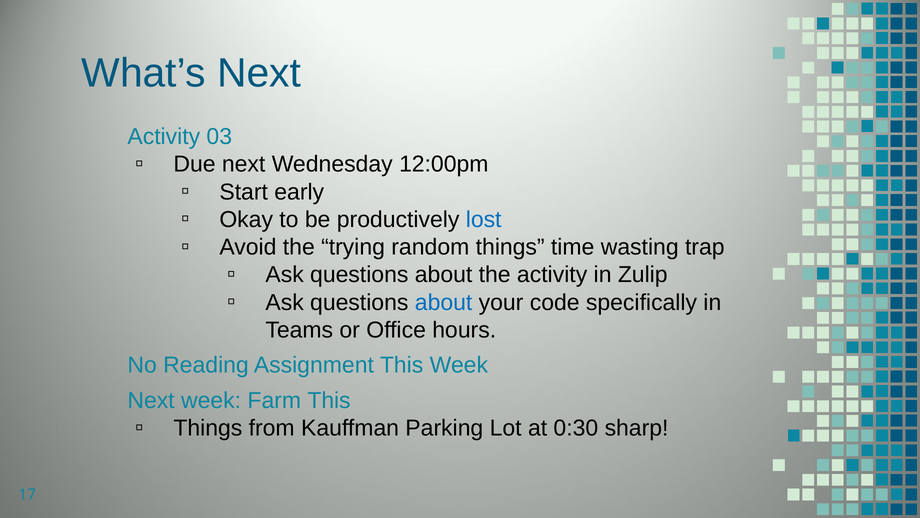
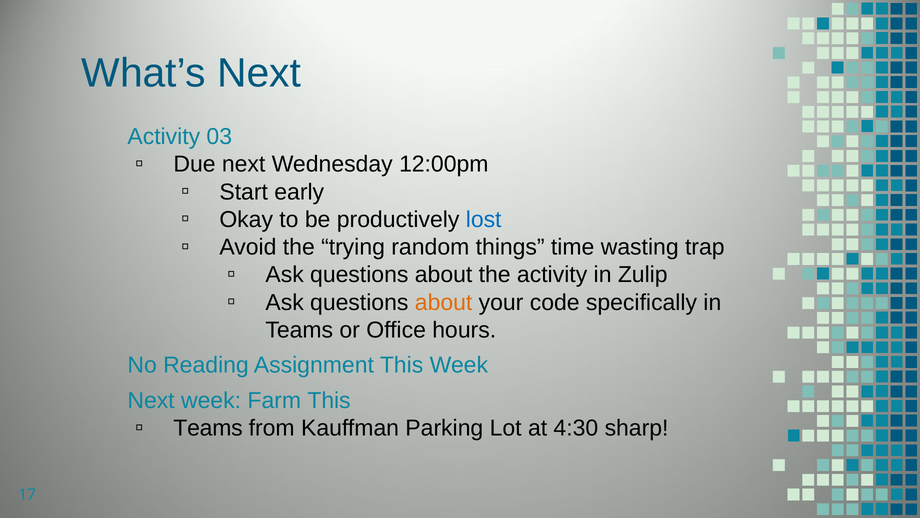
about at (444, 302) colour: blue -> orange
Things at (208, 428): Things -> Teams
0:30: 0:30 -> 4:30
